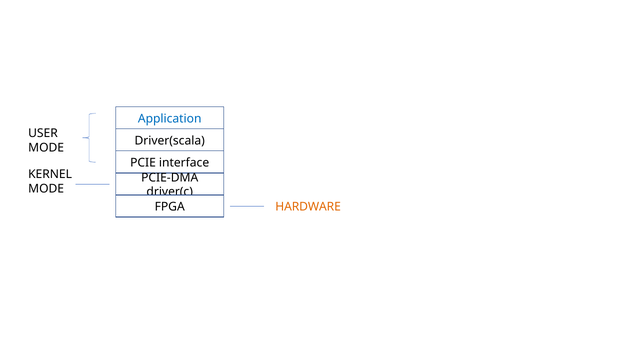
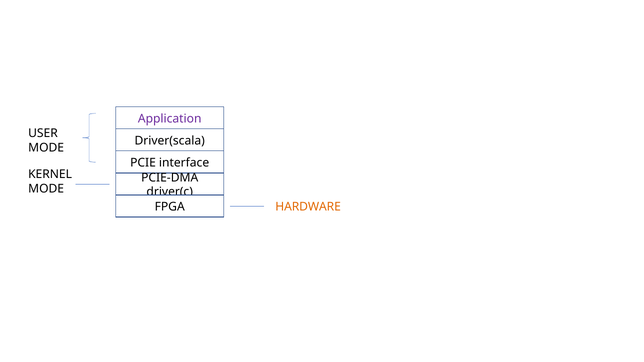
Application colour: blue -> purple
